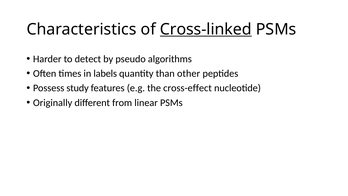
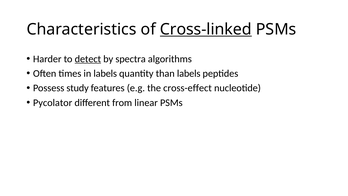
detect underline: none -> present
pseudo: pseudo -> spectra
than other: other -> labels
Originally: Originally -> Pycolator
